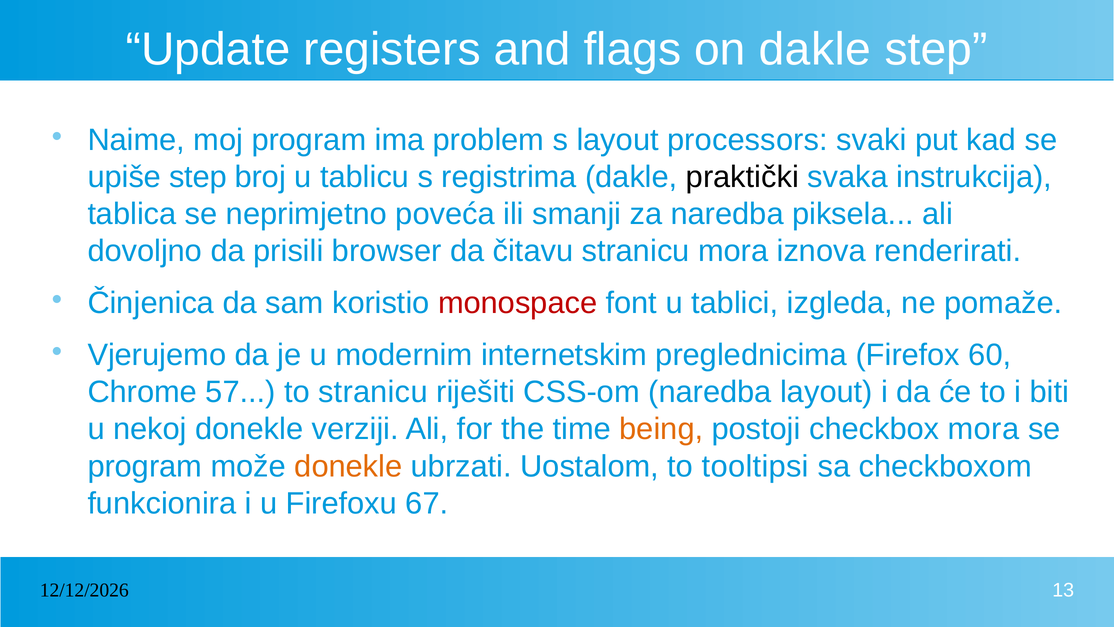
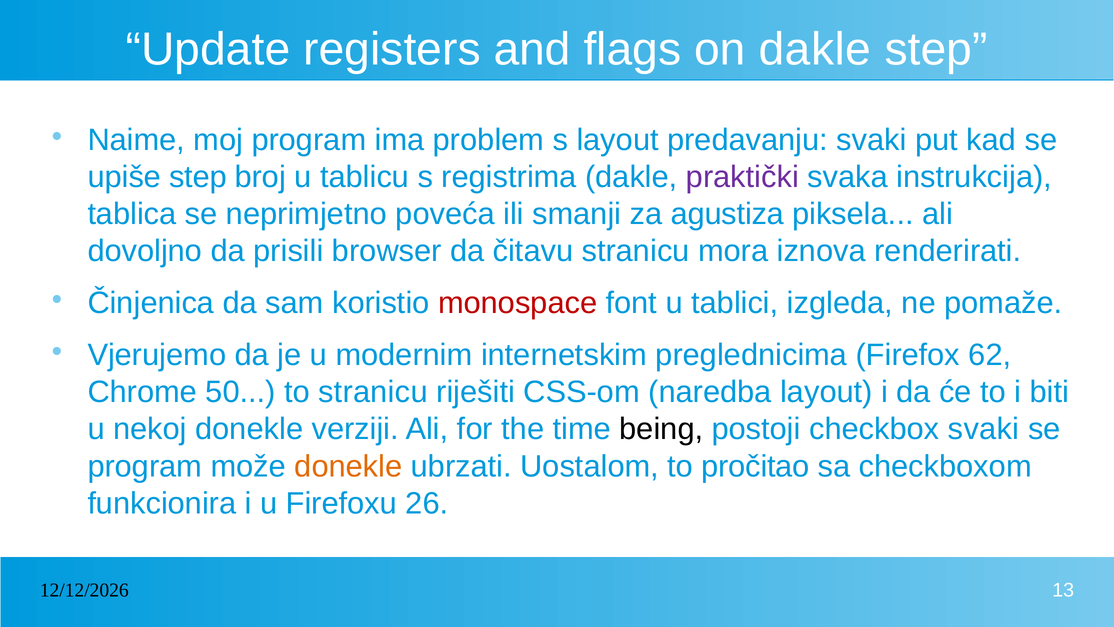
processors: processors -> predavanju
praktički colour: black -> purple
za naredba: naredba -> agustiza
60: 60 -> 62
57: 57 -> 50
being colour: orange -> black
checkbox mora: mora -> svaki
tooltipsi: tooltipsi -> pročitao
67: 67 -> 26
